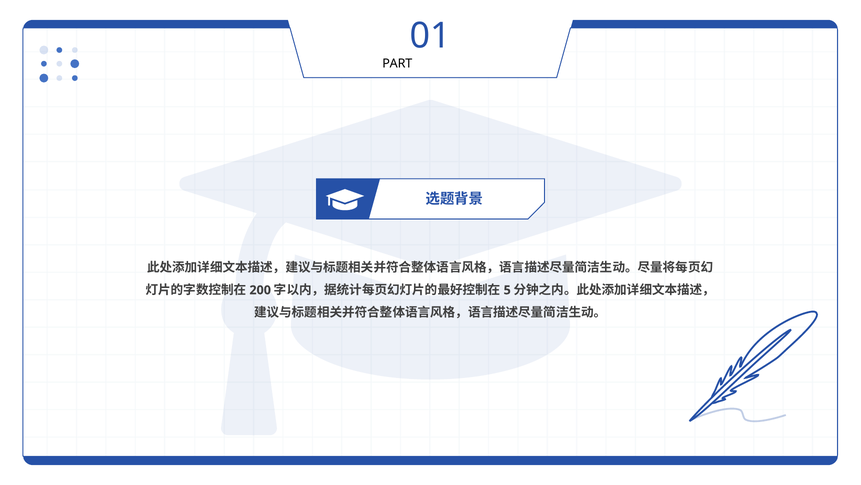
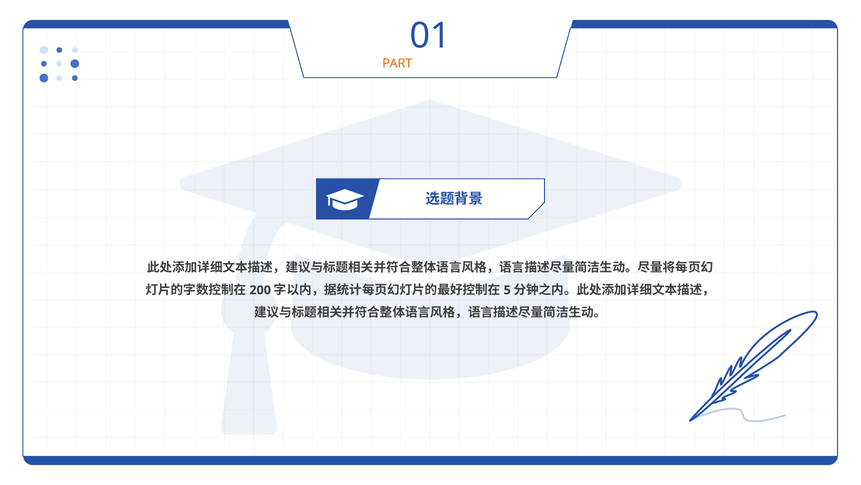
PART colour: black -> orange
